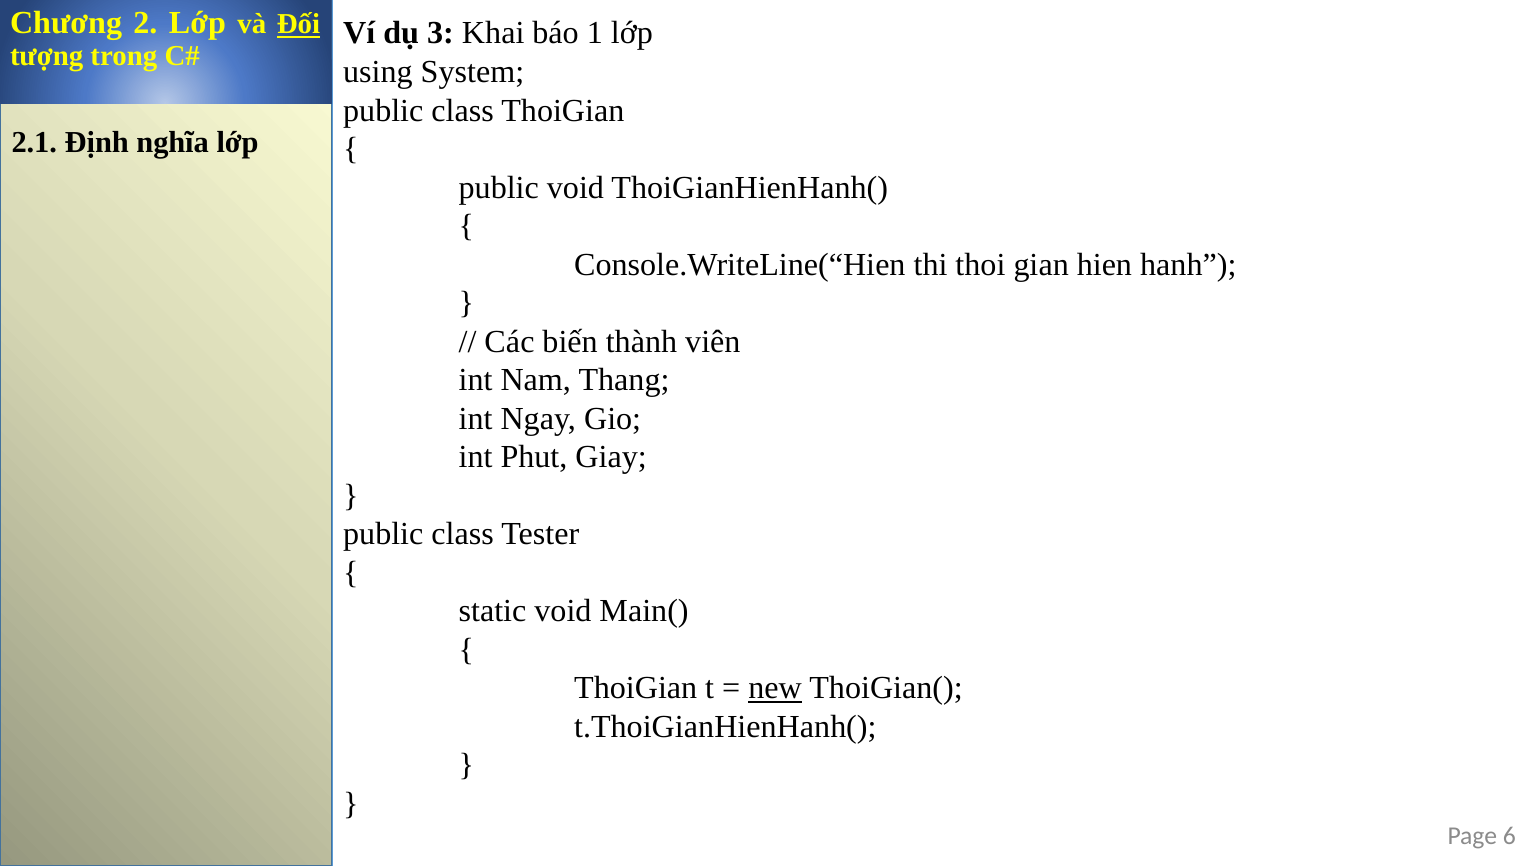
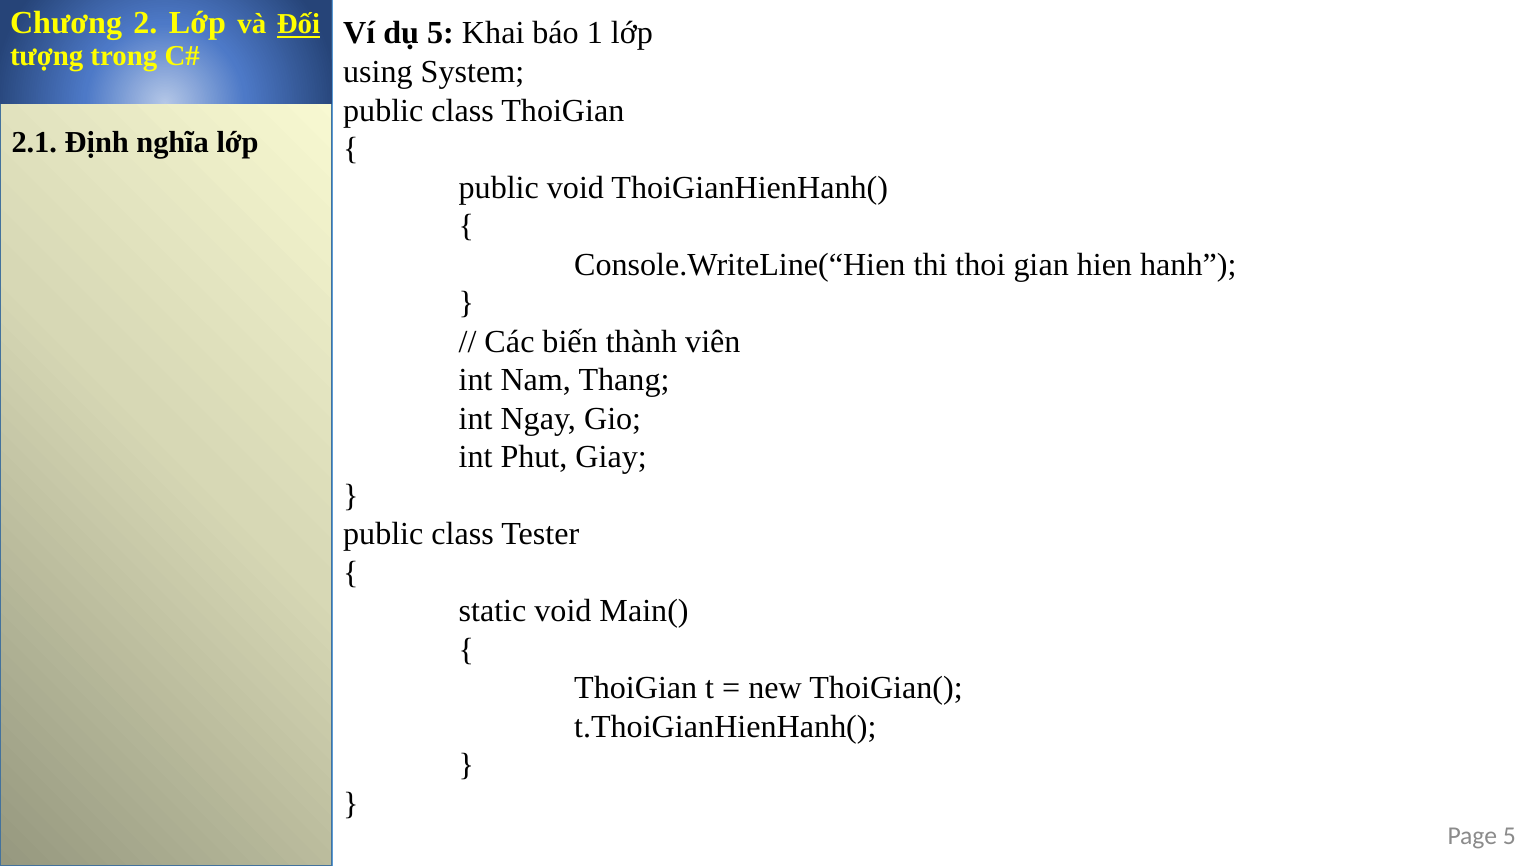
dụ 3: 3 -> 5
new underline: present -> none
Page 6: 6 -> 5
